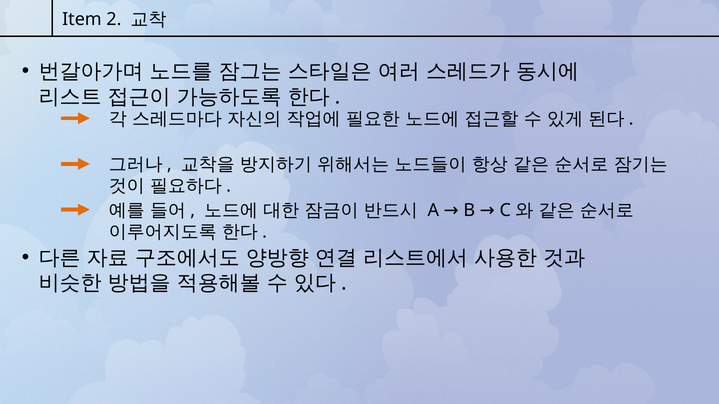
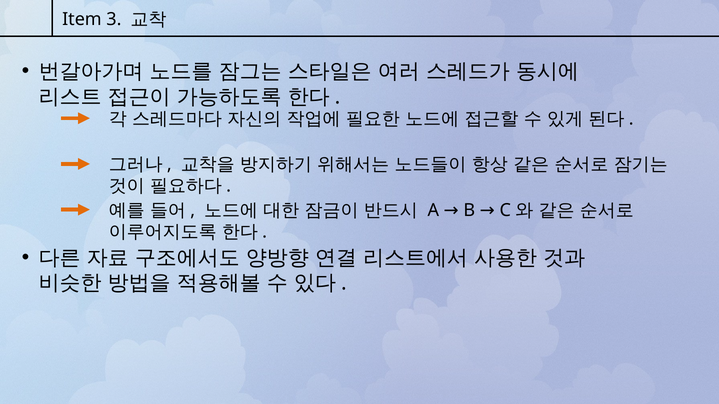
2: 2 -> 3
